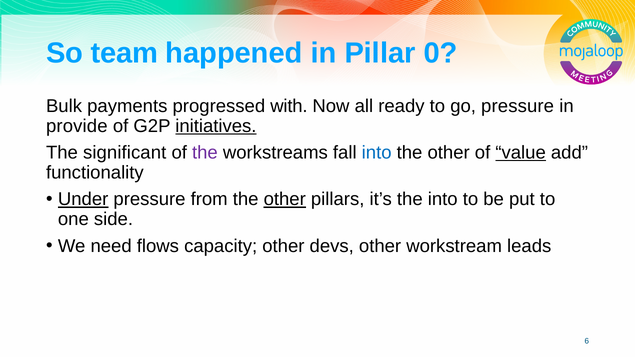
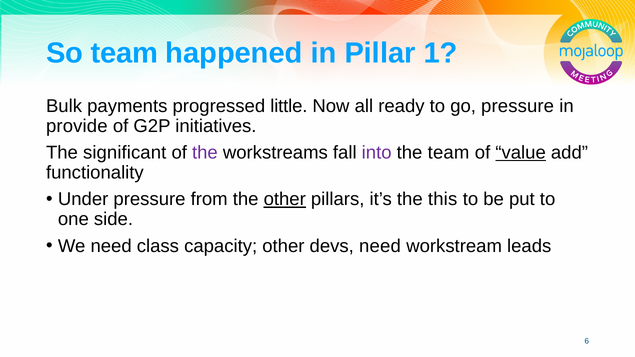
0: 0 -> 1
with: with -> little
initiatives underline: present -> none
into at (377, 153) colour: blue -> purple
other at (449, 153): other -> team
Under underline: present -> none
the into: into -> this
flows: flows -> class
devs other: other -> need
